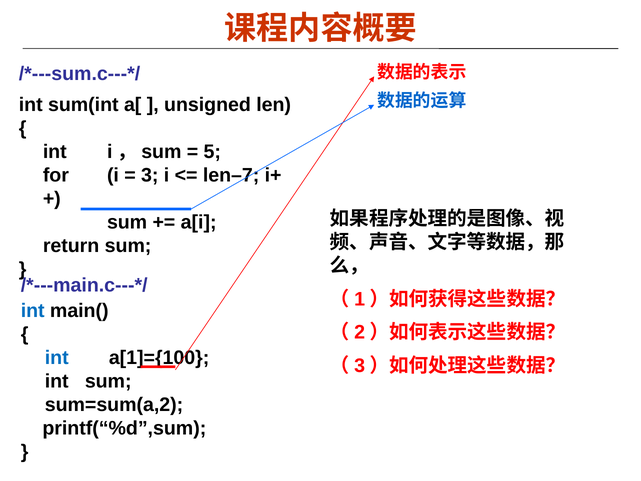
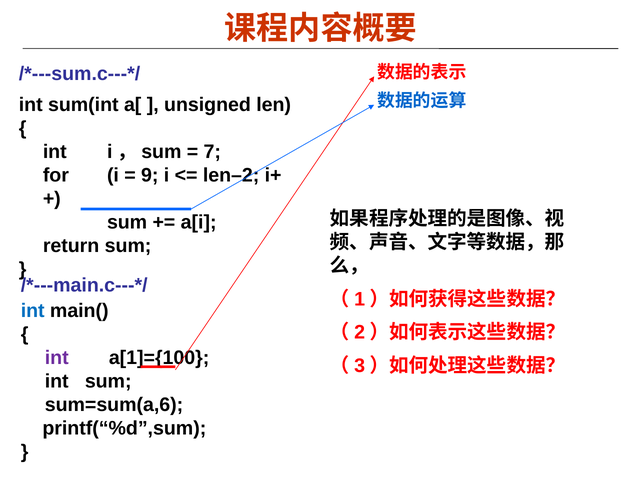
5: 5 -> 7
3: 3 -> 9
len–7: len–7 -> len–2
int at (57, 357) colour: blue -> purple
sum=sum(a,2: sum=sum(a,2 -> sum=sum(a,6
